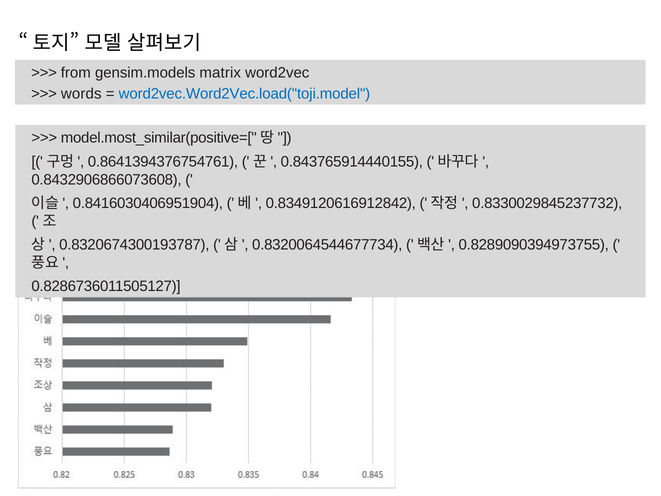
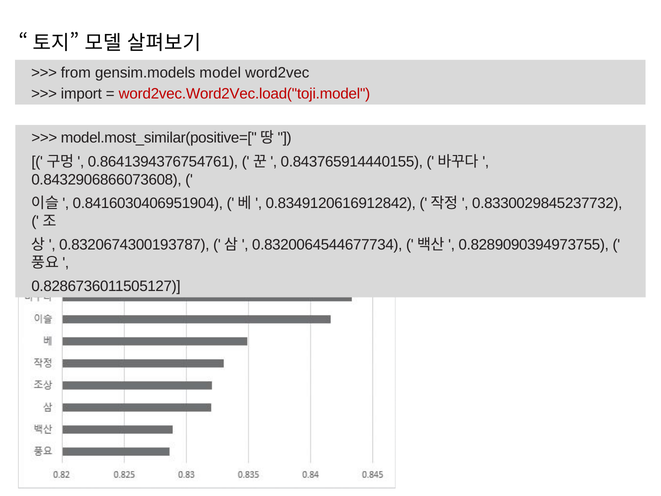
matrix: matrix -> model
words: words -> import
word2vec.Word2Vec.load("toji.model colour: blue -> red
